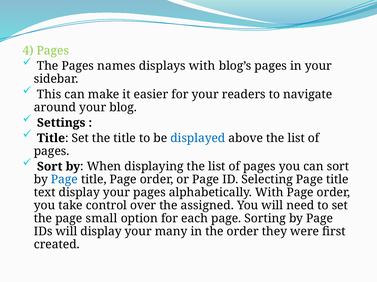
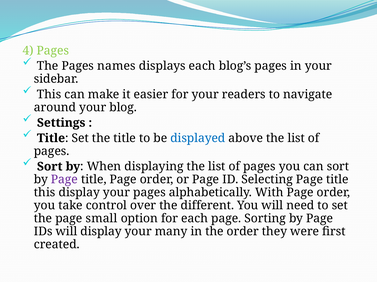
displays with: with -> each
Page at (64, 180) colour: blue -> purple
text at (45, 193): text -> this
assigned: assigned -> different
